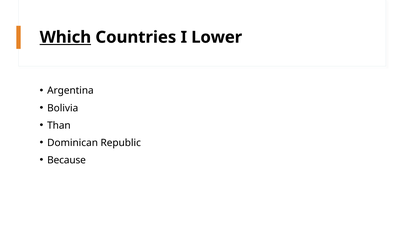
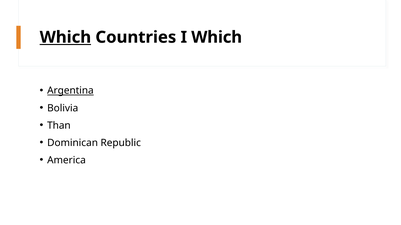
I Lower: Lower -> Which
Argentina underline: none -> present
Because: Because -> America
